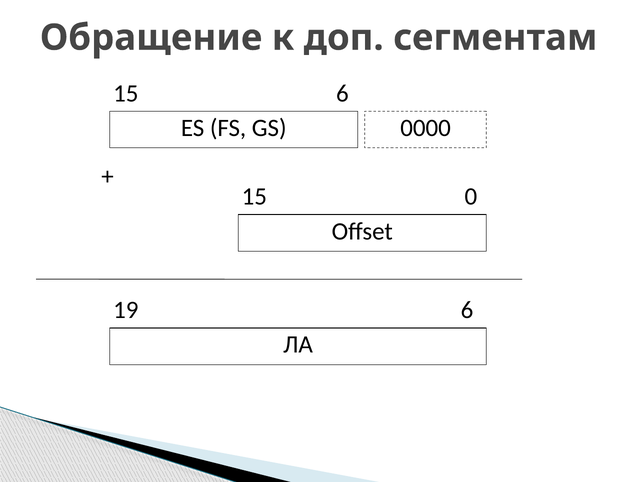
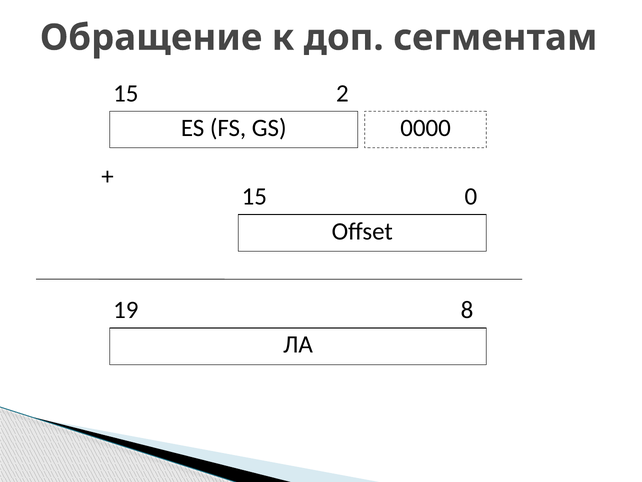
15 6: 6 -> 2
19 6: 6 -> 8
